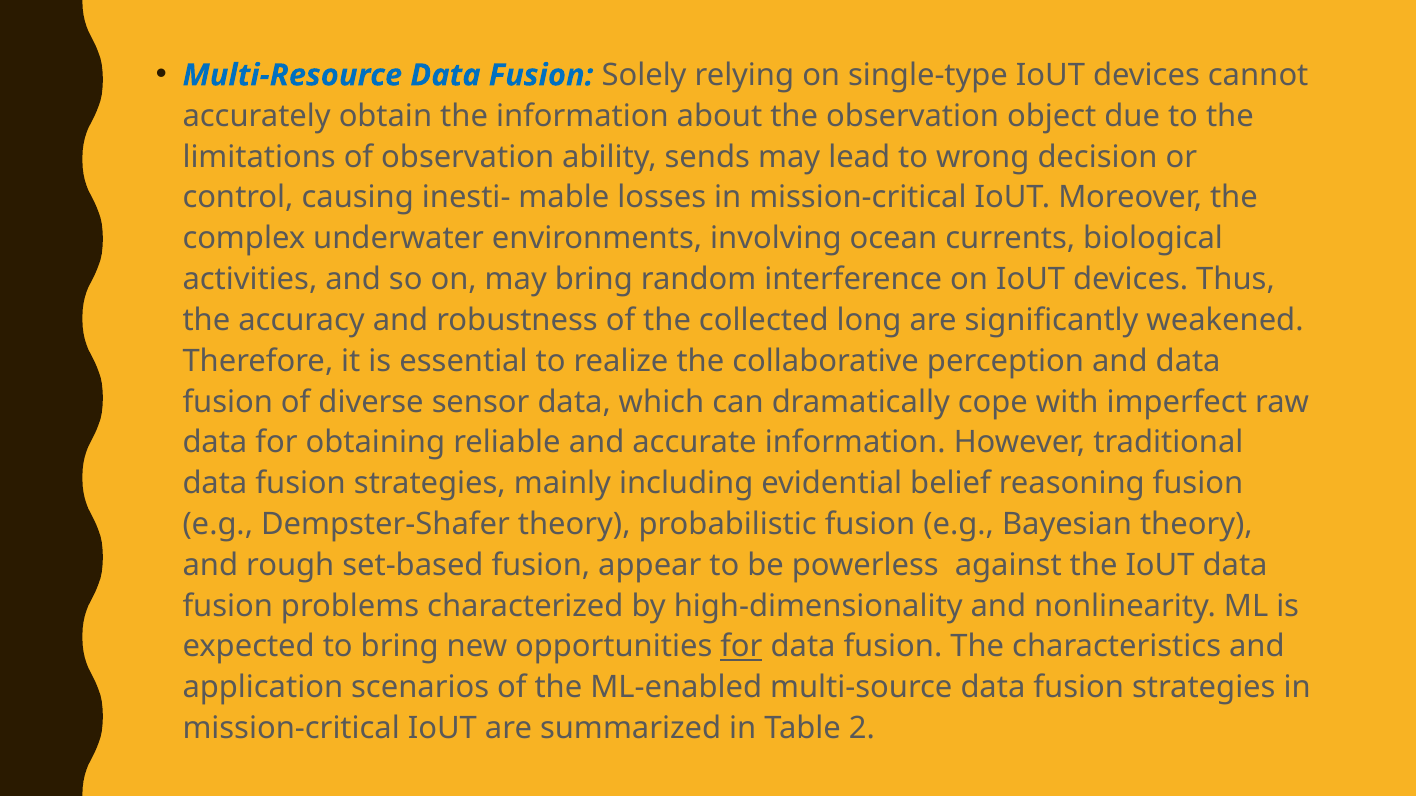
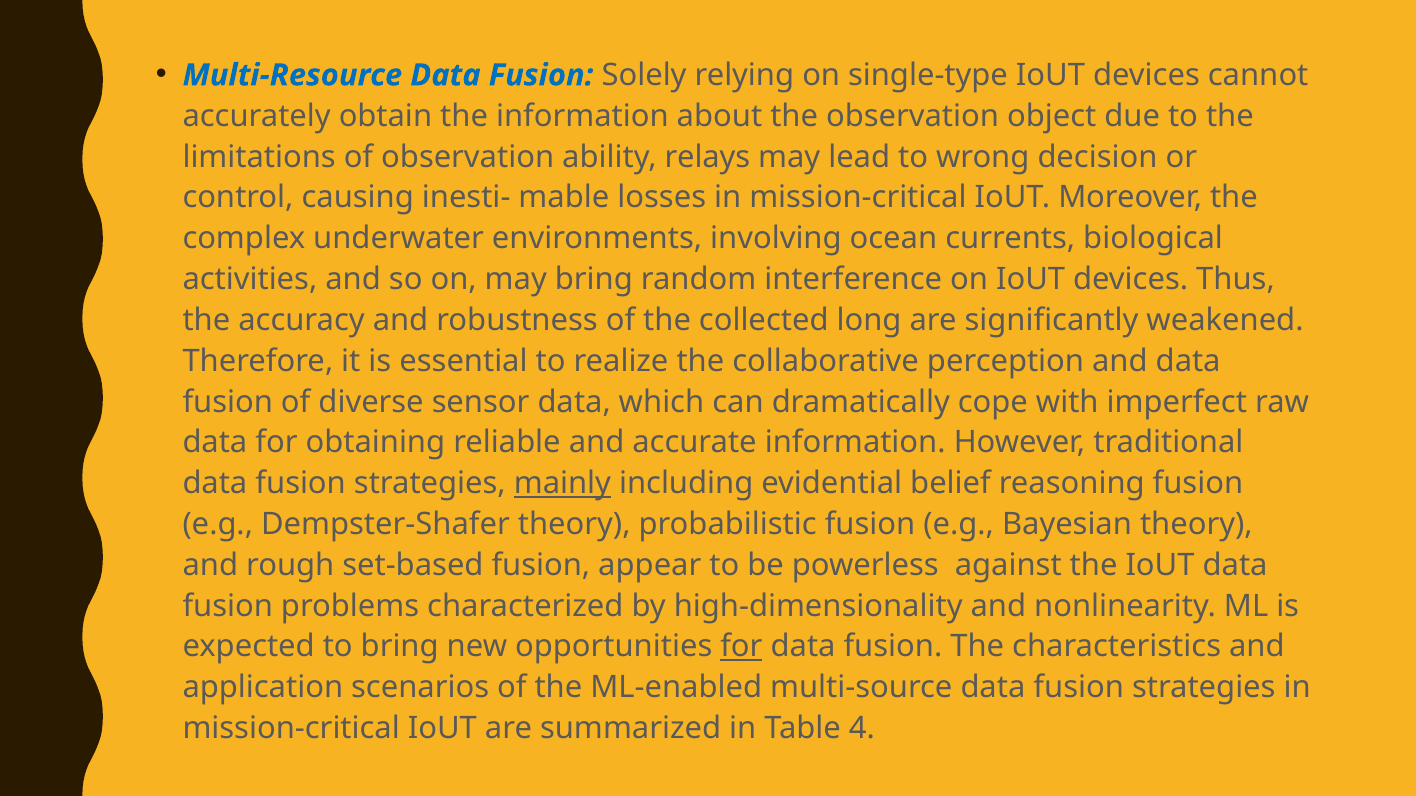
sends: sends -> relays
mainly underline: none -> present
2: 2 -> 4
